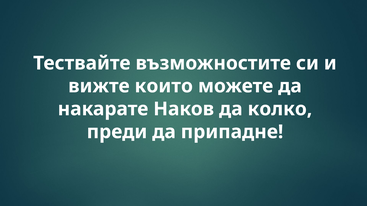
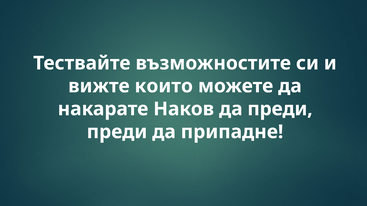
да колко: колко -> преди
